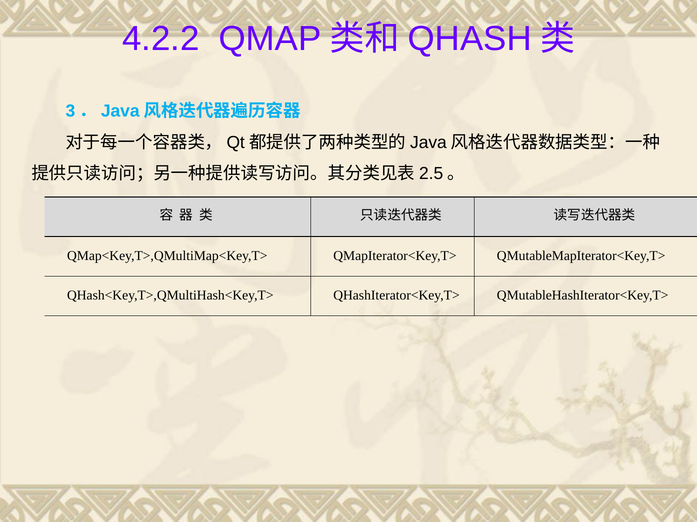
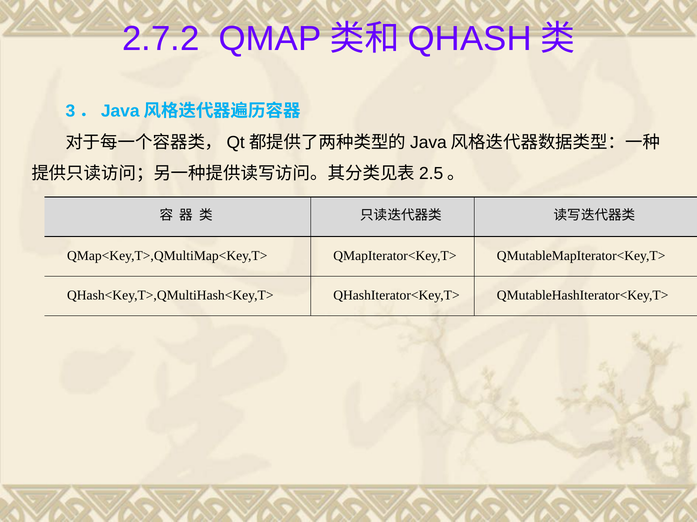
4.2.2: 4.2.2 -> 2.7.2
